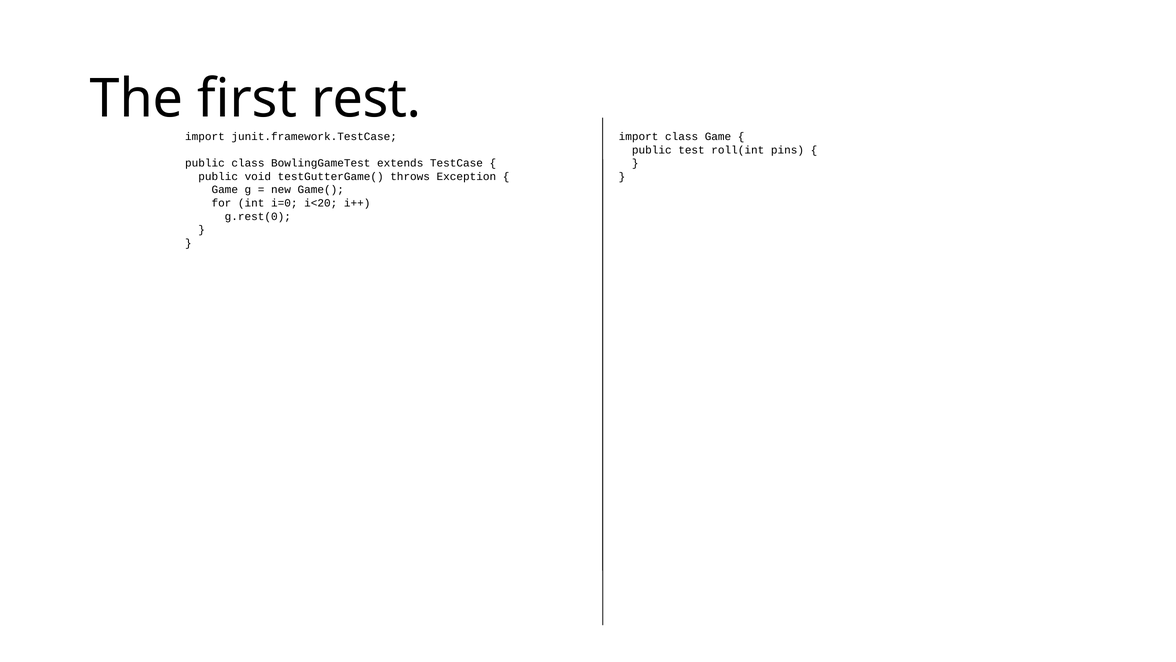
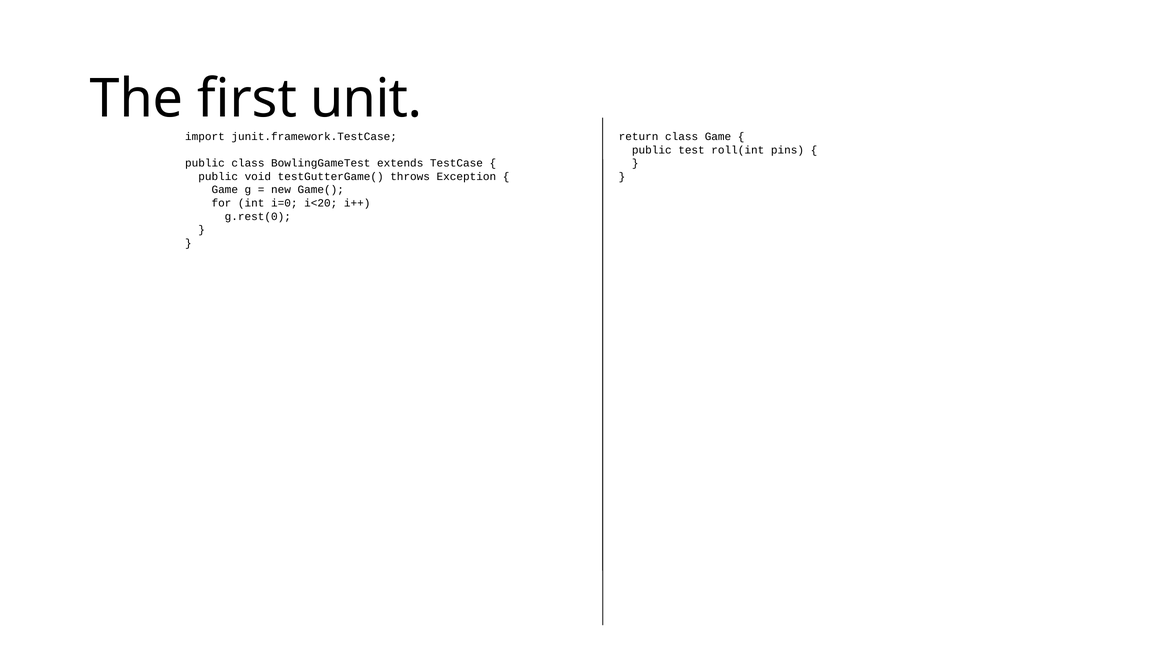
rest: rest -> unit
import at (639, 137): import -> return
